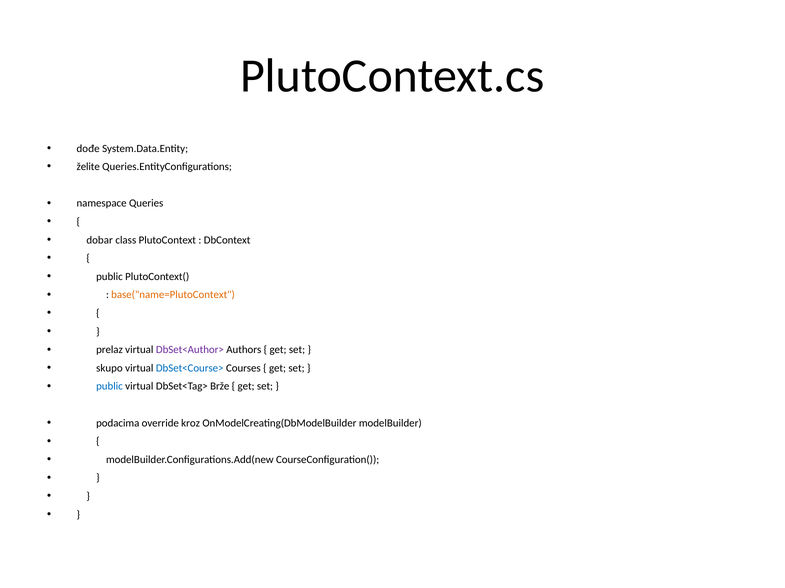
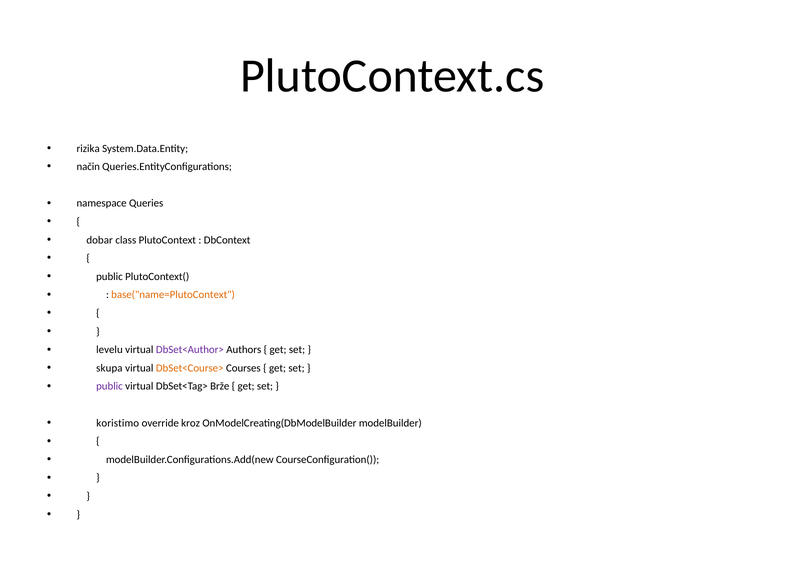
dođe: dođe -> rizika
želite: želite -> način
prelaz: prelaz -> levelu
skupo: skupo -> skupa
DbSet<Course> colour: blue -> orange
public at (109, 387) colour: blue -> purple
podacima: podacima -> koristimo
